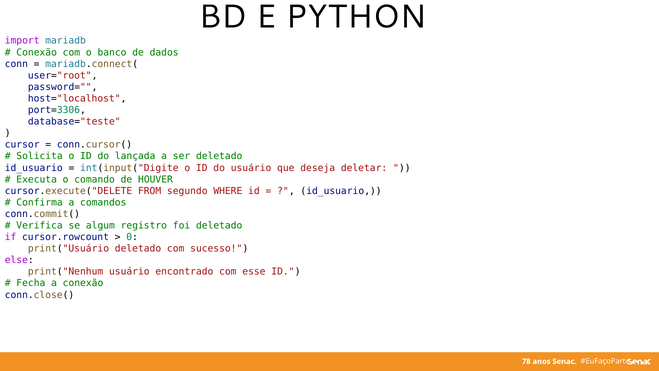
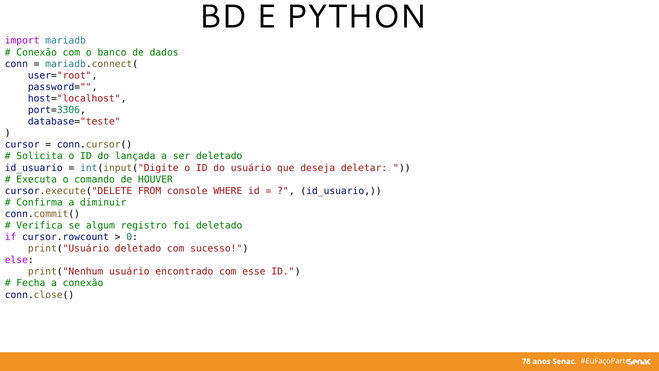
segundo: segundo -> console
comandos: comandos -> diminuir
